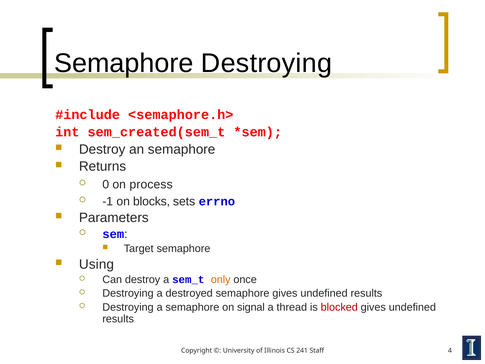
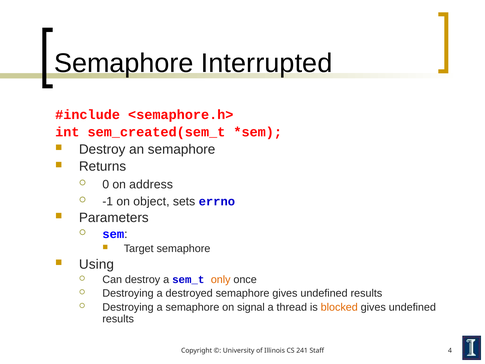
Semaphore Destroying: Destroying -> Interrupted
process: process -> address
blocks: blocks -> object
blocked colour: red -> orange
